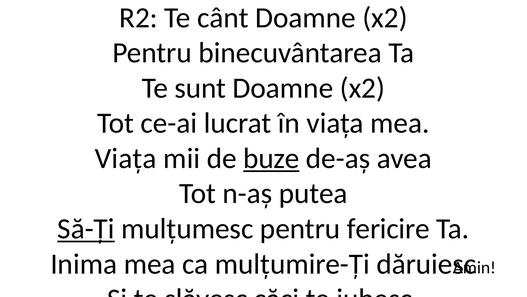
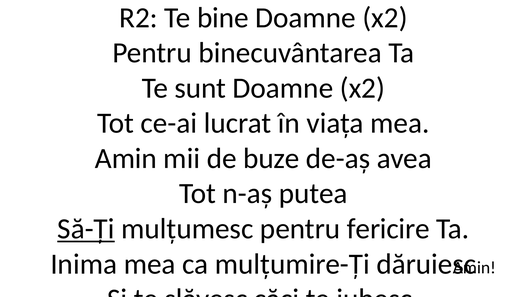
cânt: cânt -> bine
Viața at (126, 158): Viața -> Amin
buze underline: present -> none
